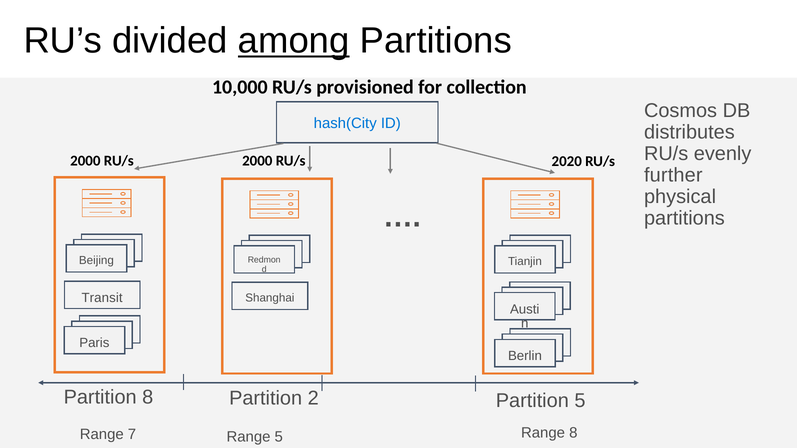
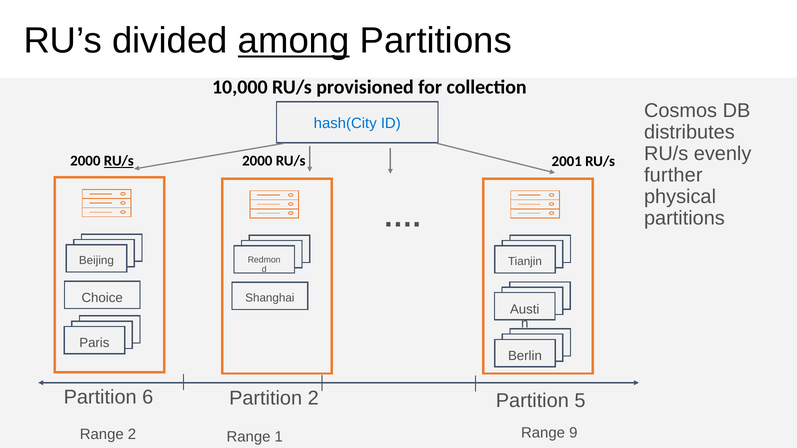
RU/s at (119, 161) underline: none -> present
2020: 2020 -> 2001
Transit: Transit -> Choice
Partition 8: 8 -> 6
Range 7: 7 -> 2
Range 5: 5 -> 1
Range 8: 8 -> 9
